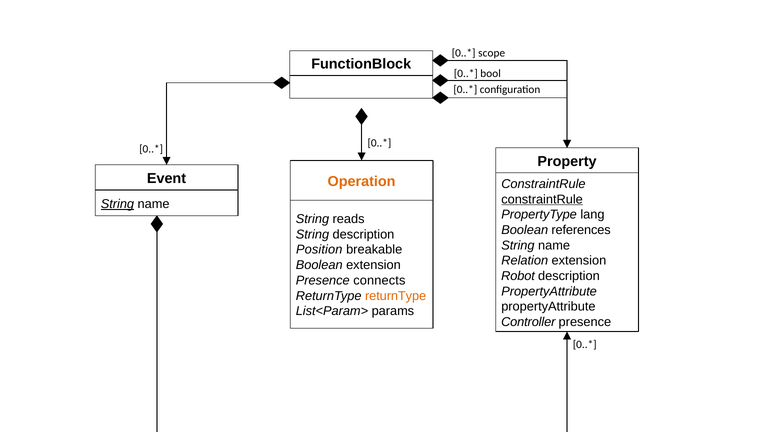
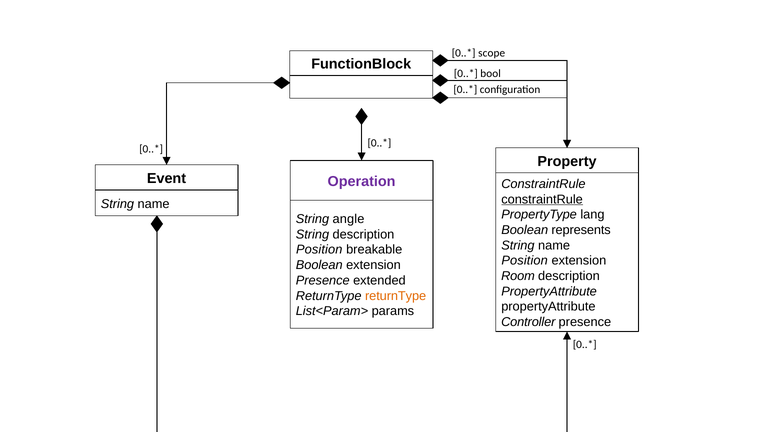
Operation colour: orange -> purple
String at (117, 204) underline: present -> none
reads: reads -> angle
references: references -> represents
Relation at (525, 261): Relation -> Position
Robot: Robot -> Room
connects: connects -> extended
